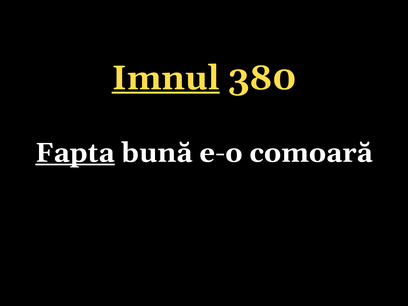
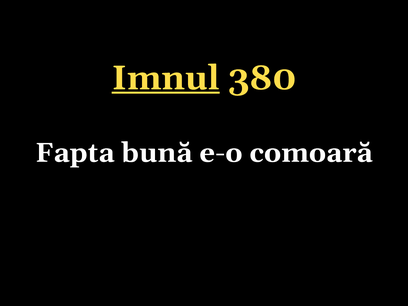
Fapta underline: present -> none
